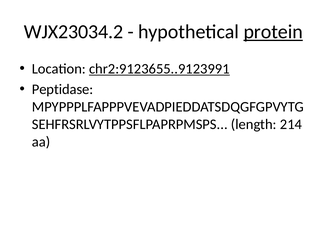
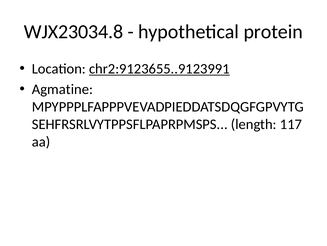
WJX23034.2: WJX23034.2 -> WJX23034.8
protein underline: present -> none
Peptidase: Peptidase -> Agmatine
214: 214 -> 117
